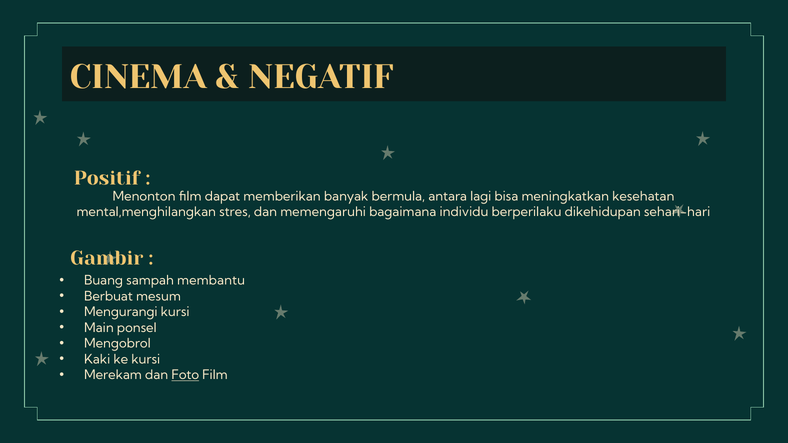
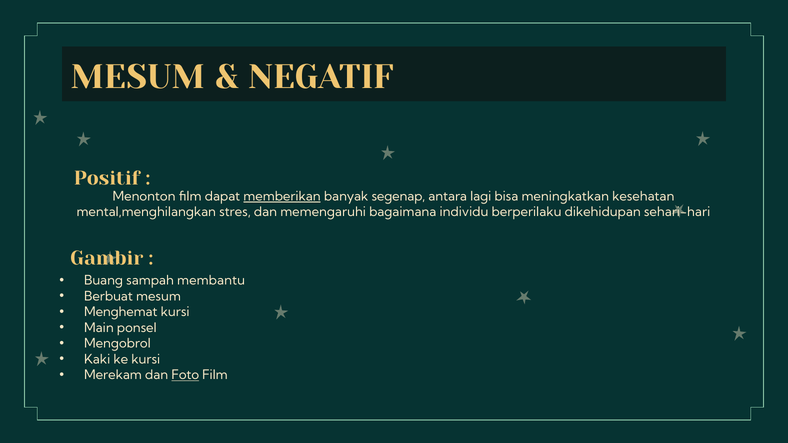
CINEMA at (138, 77): CINEMA -> MESUM
memberikan underline: none -> present
bermula: bermula -> segenap
Mengurangi: Mengurangi -> Menghemat
